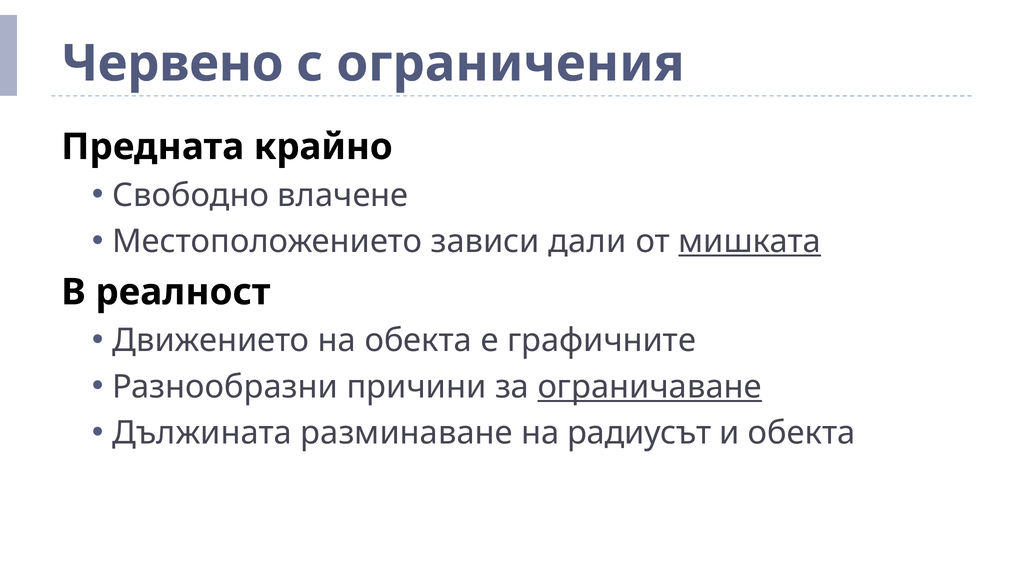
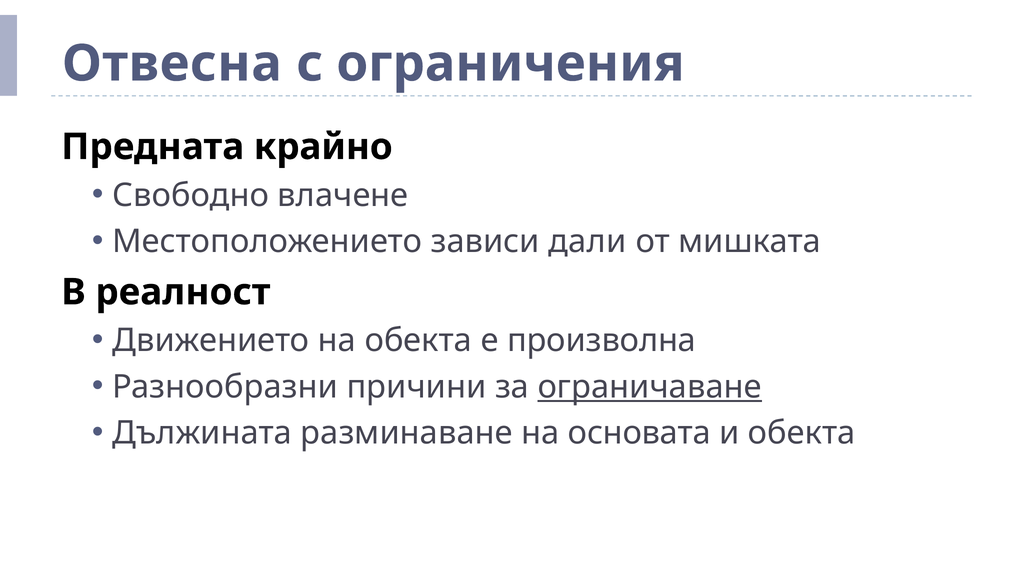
Червено: Червено -> Отвесна
мишката underline: present -> none
графичните: графичните -> произволна
радиусът: радиусът -> основата
